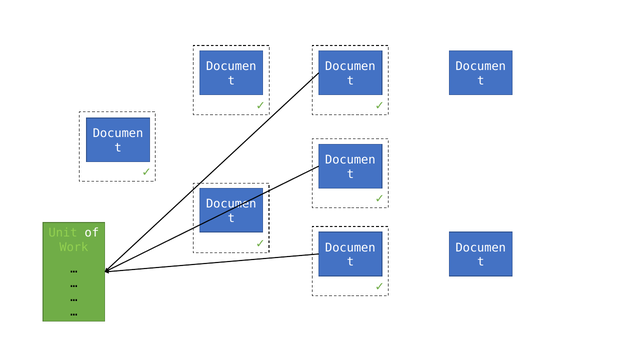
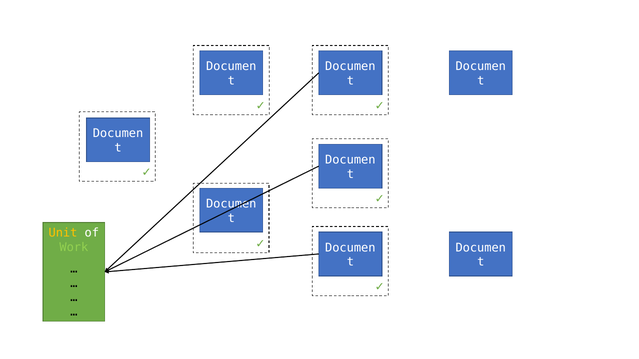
Unit colour: light green -> yellow
